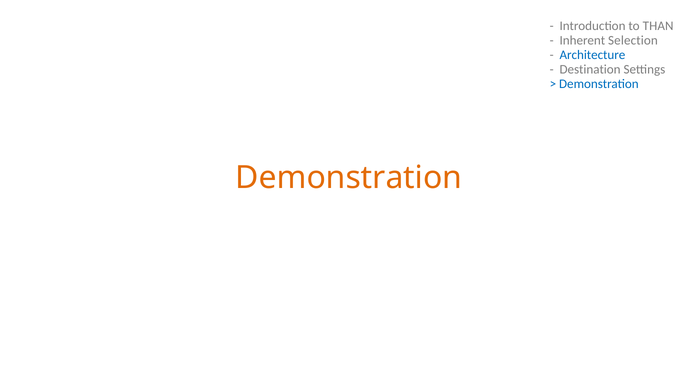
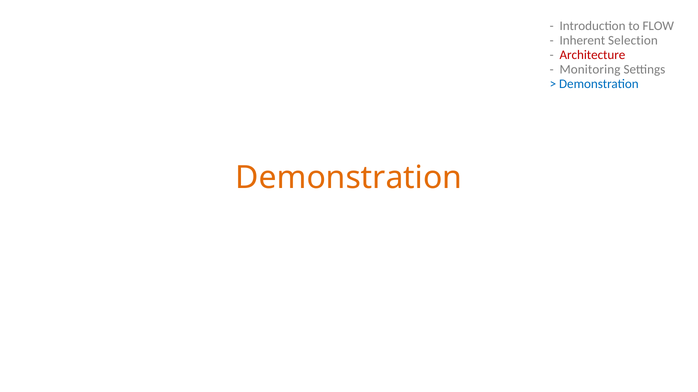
THAN: THAN -> FLOW
Architecture colour: blue -> red
Destination: Destination -> Monitoring
